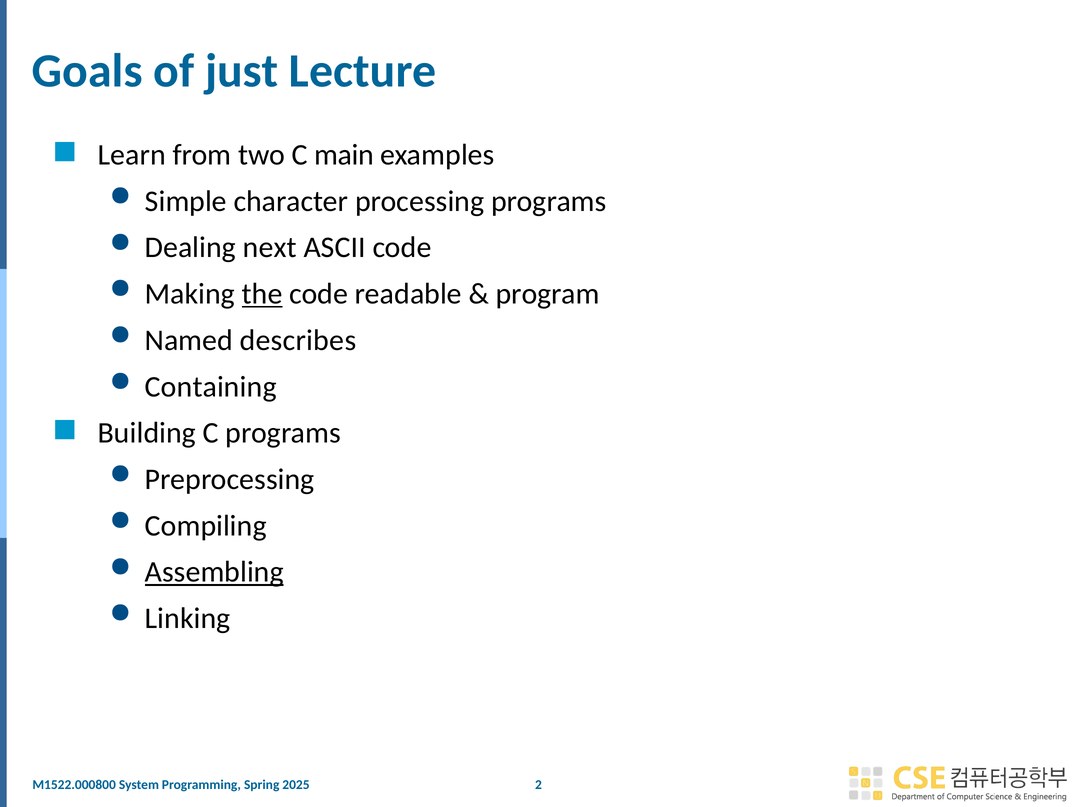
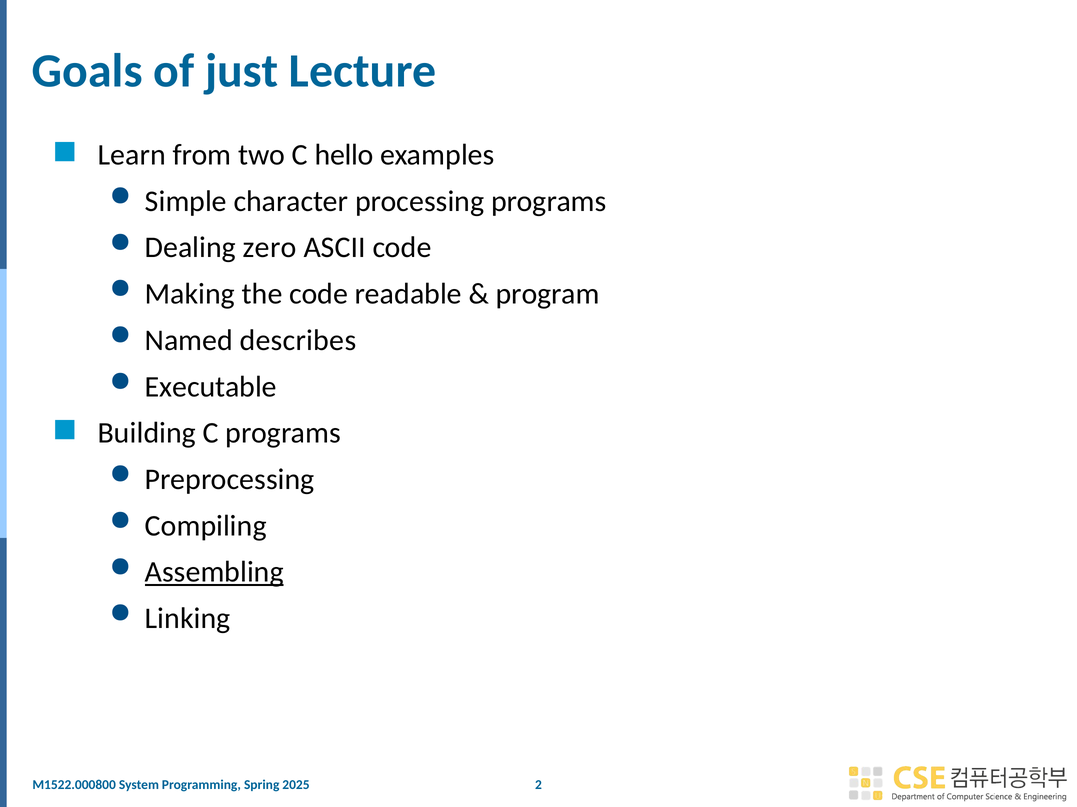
main: main -> hello
next: next -> zero
the underline: present -> none
Containing: Containing -> Executable
